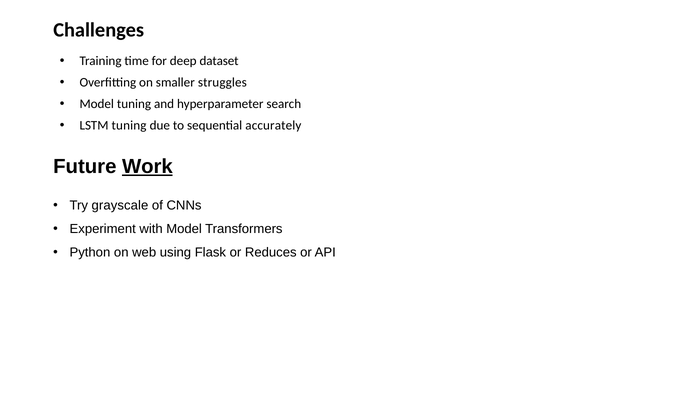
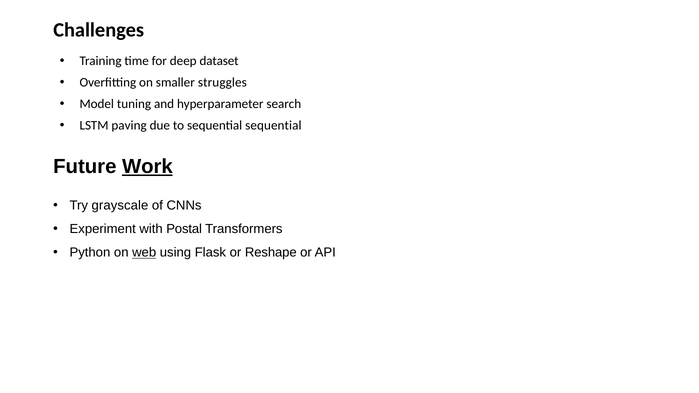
LSTM tuning: tuning -> paving
sequential accurately: accurately -> sequential
with Model: Model -> Postal
web underline: none -> present
Reduces: Reduces -> Reshape
